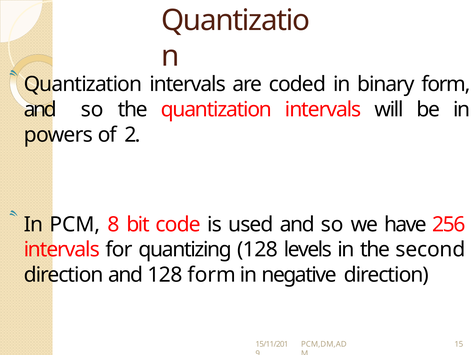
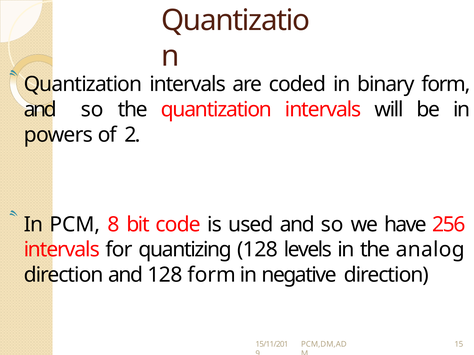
second: second -> analog
